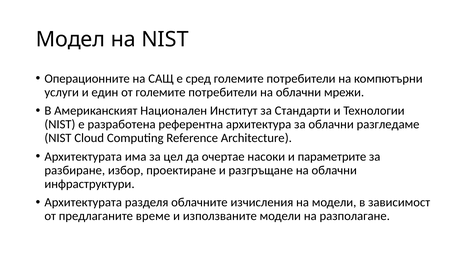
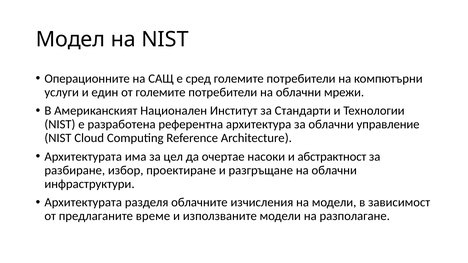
разгледаме: разгледаме -> управление
параметрите: параметрите -> абстрактност
